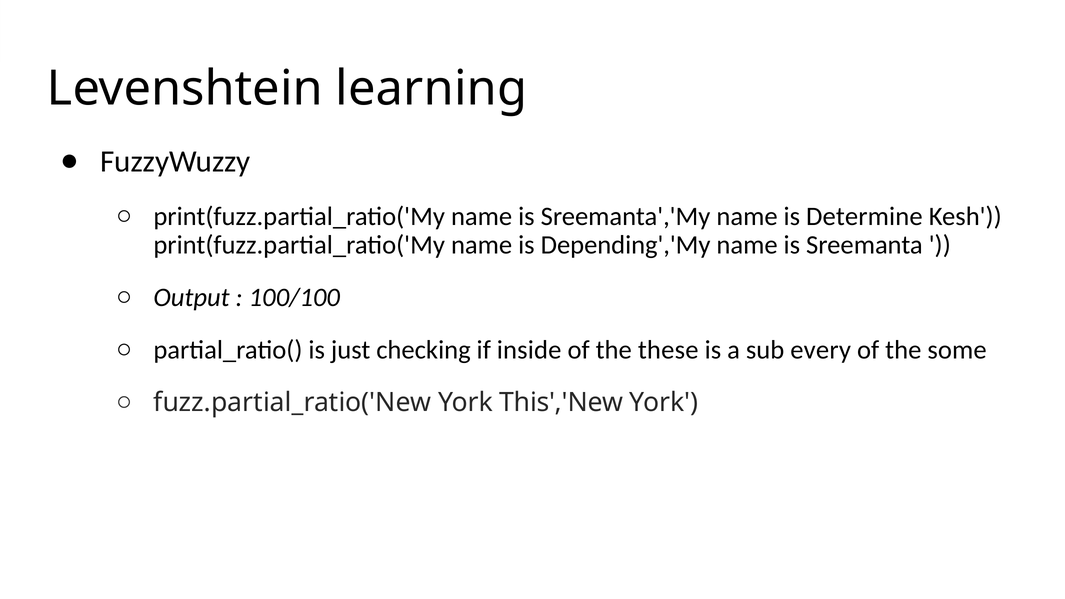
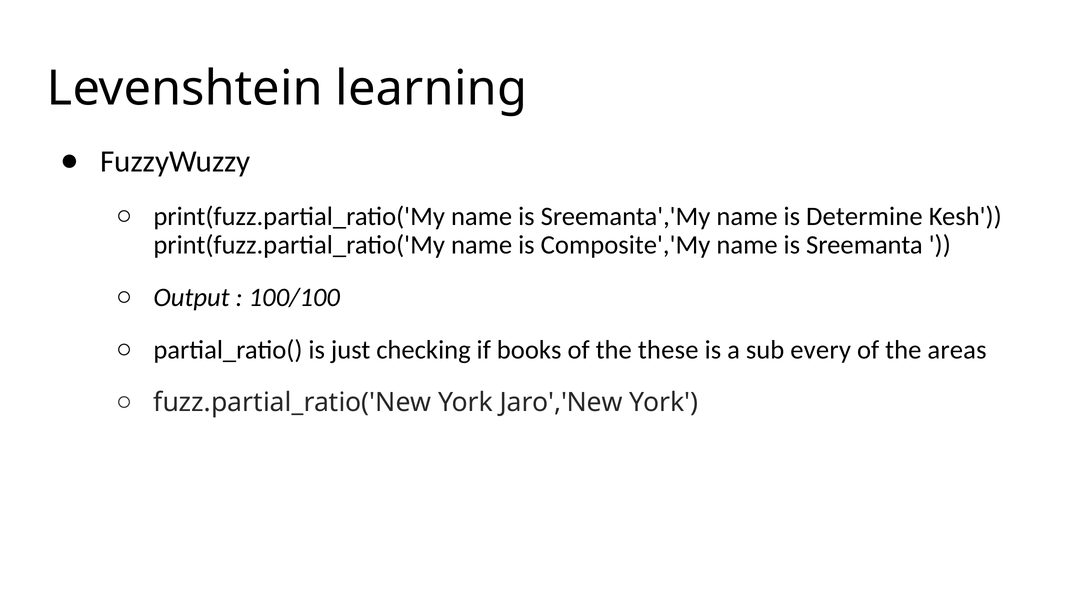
Depending','My: Depending','My -> Composite','My
inside: inside -> books
some: some -> areas
This','New: This','New -> Jaro','New
